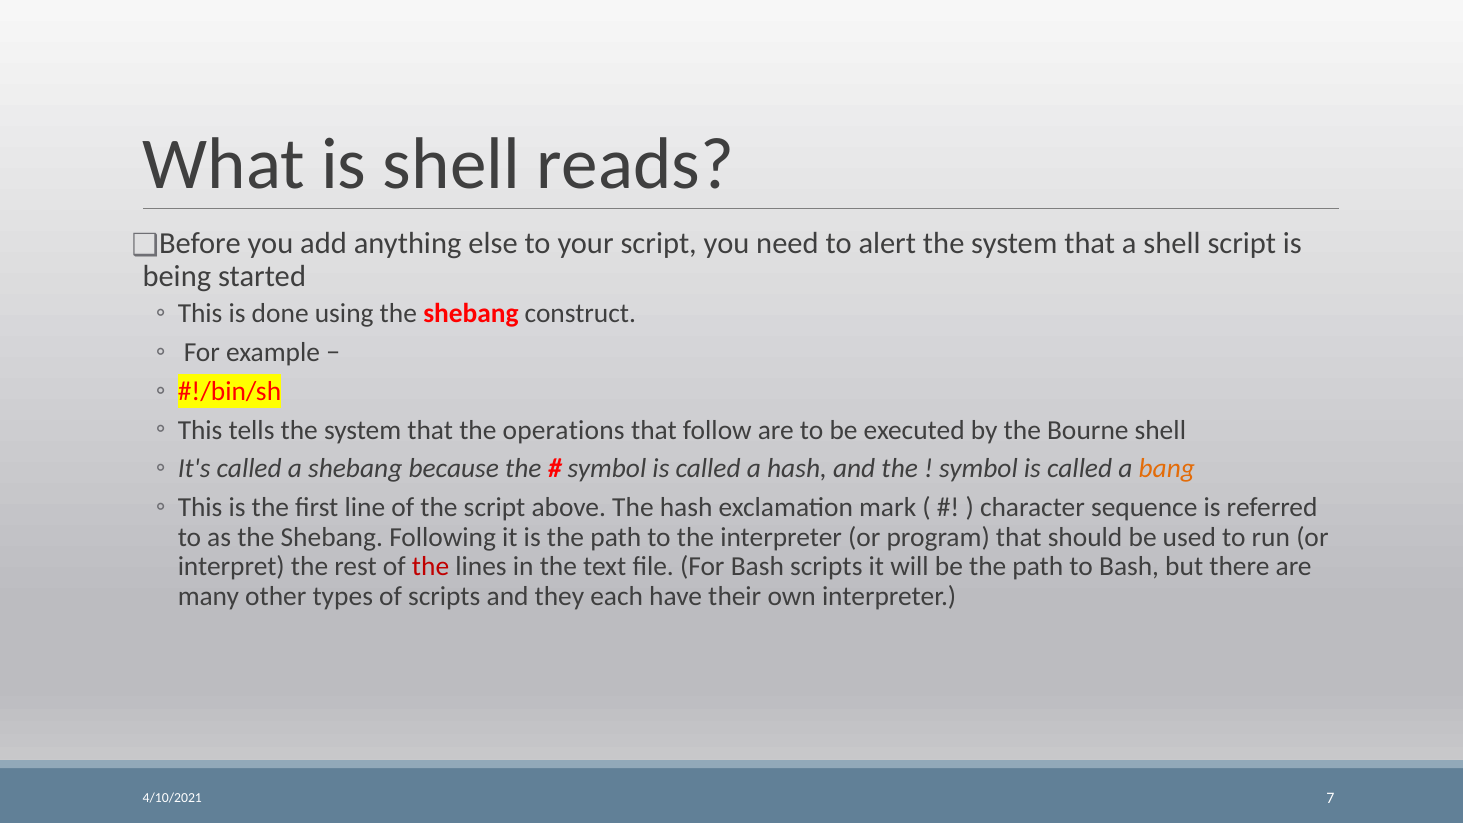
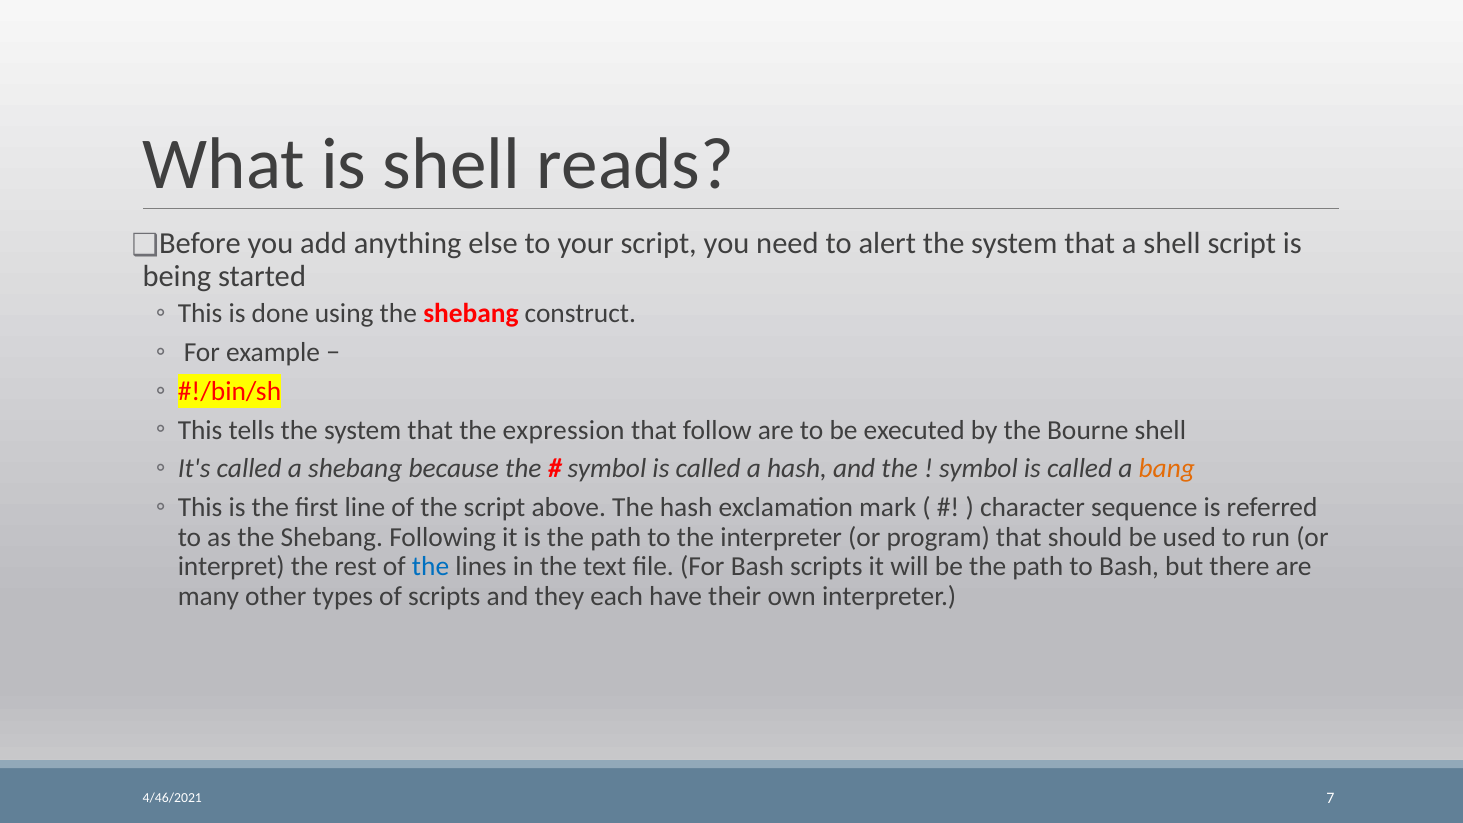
operations: operations -> expression
the at (431, 567) colour: red -> blue
4/10/2021: 4/10/2021 -> 4/46/2021
